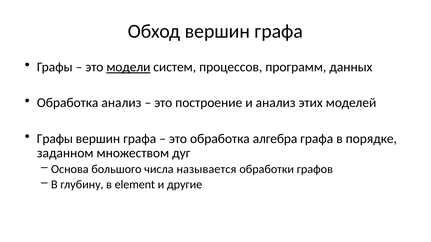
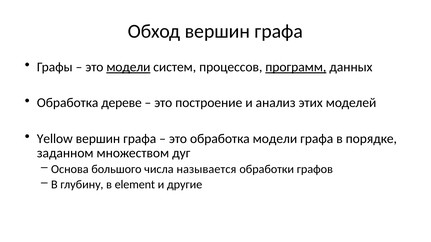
программ underline: none -> present
Обработка анализ: анализ -> дереве
Графы at (55, 139): Графы -> Yellow
обработка алгебра: алгебра -> модели
